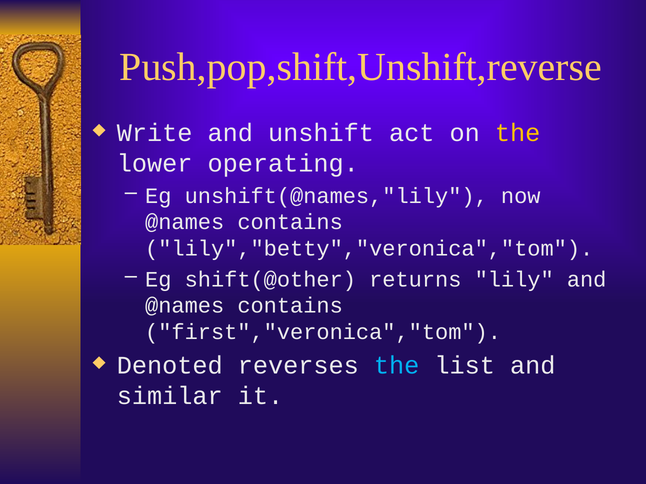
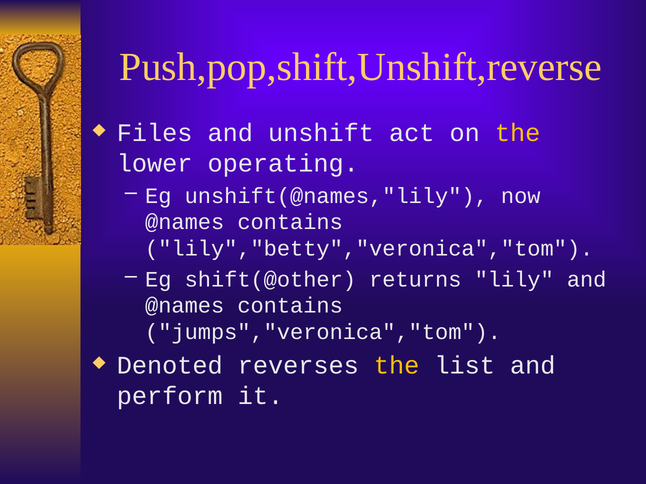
Write: Write -> Files
first","veronica","tom: first","veronica","tom -> jumps","veronica","tom
the at (397, 366) colour: light blue -> yellow
similar: similar -> perform
